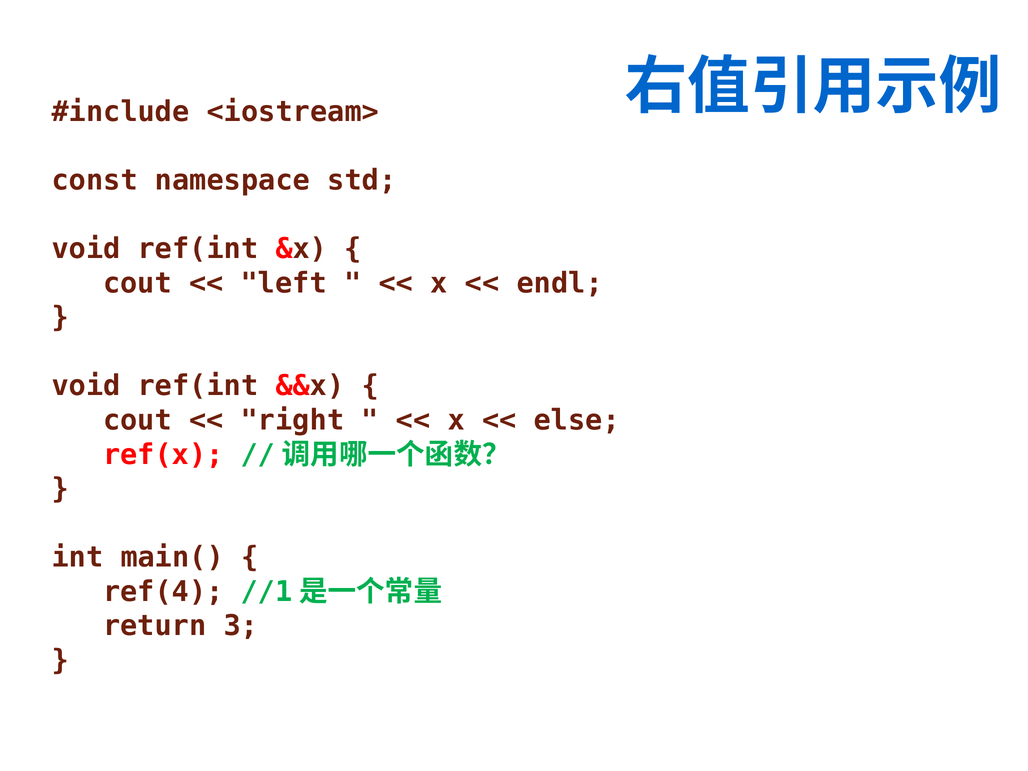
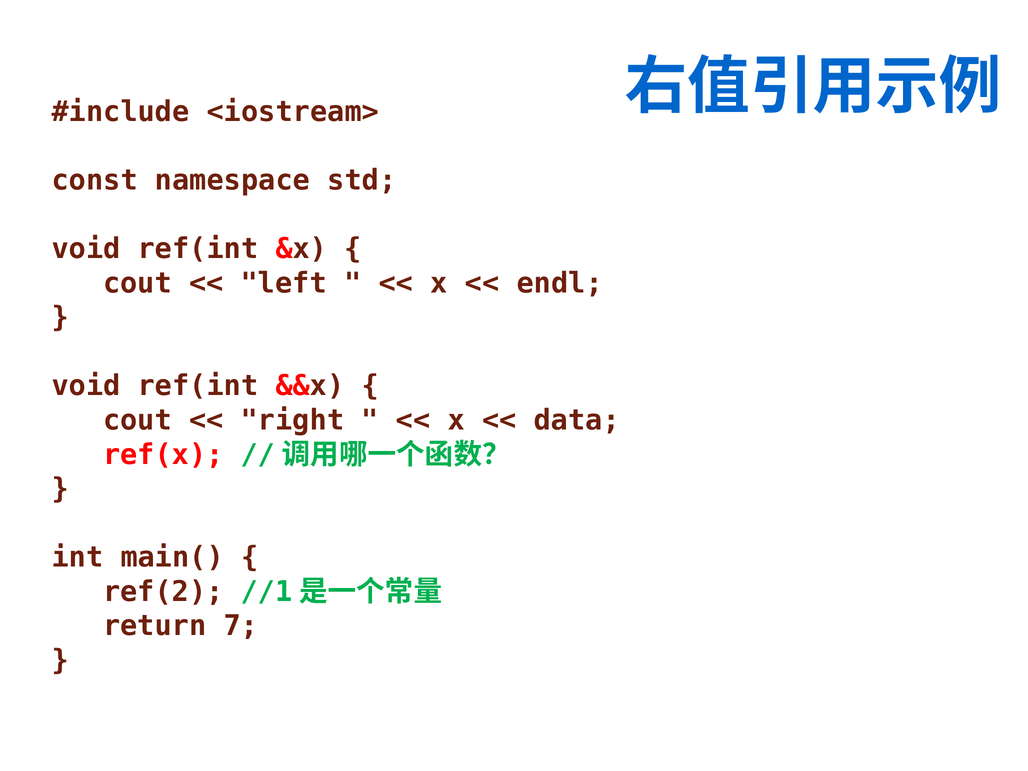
else: else -> data
ref(4: ref(4 -> ref(2
3: 3 -> 7
